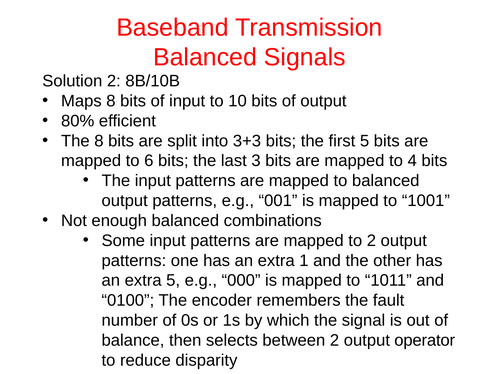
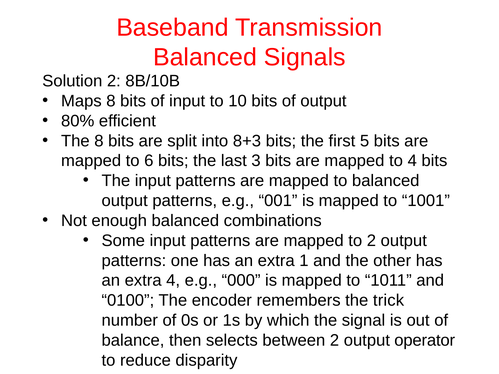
3+3: 3+3 -> 8+3
extra 5: 5 -> 4
fault: fault -> trick
